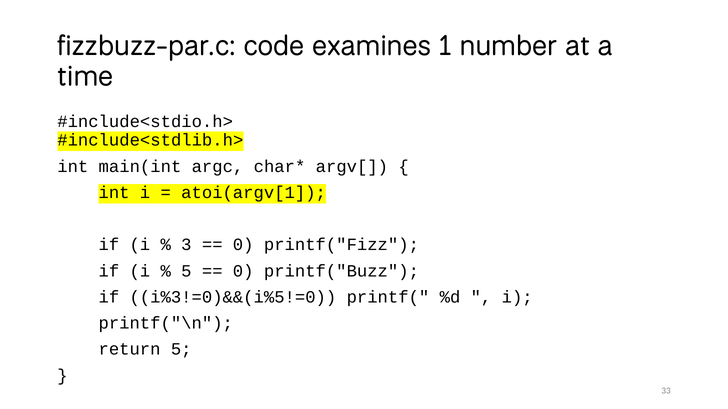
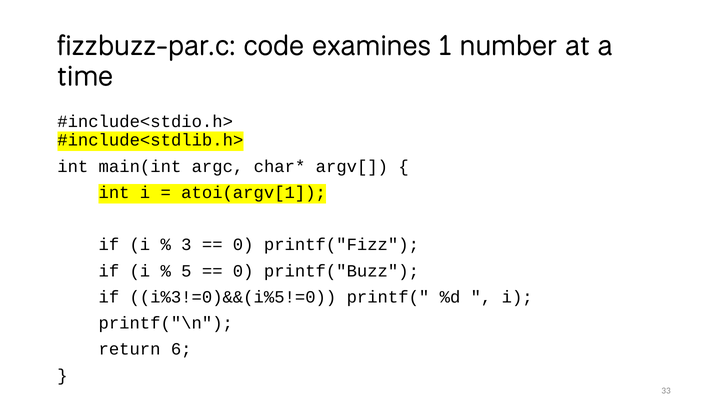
return 5: 5 -> 6
